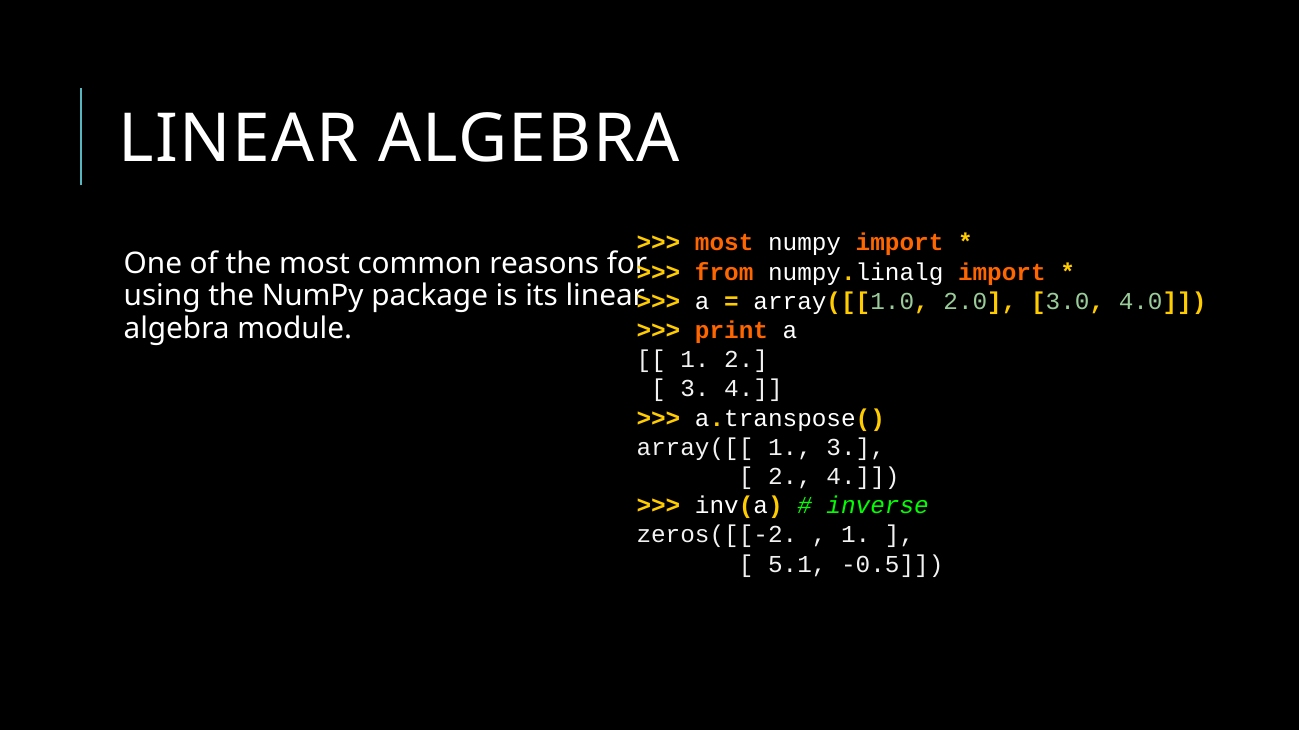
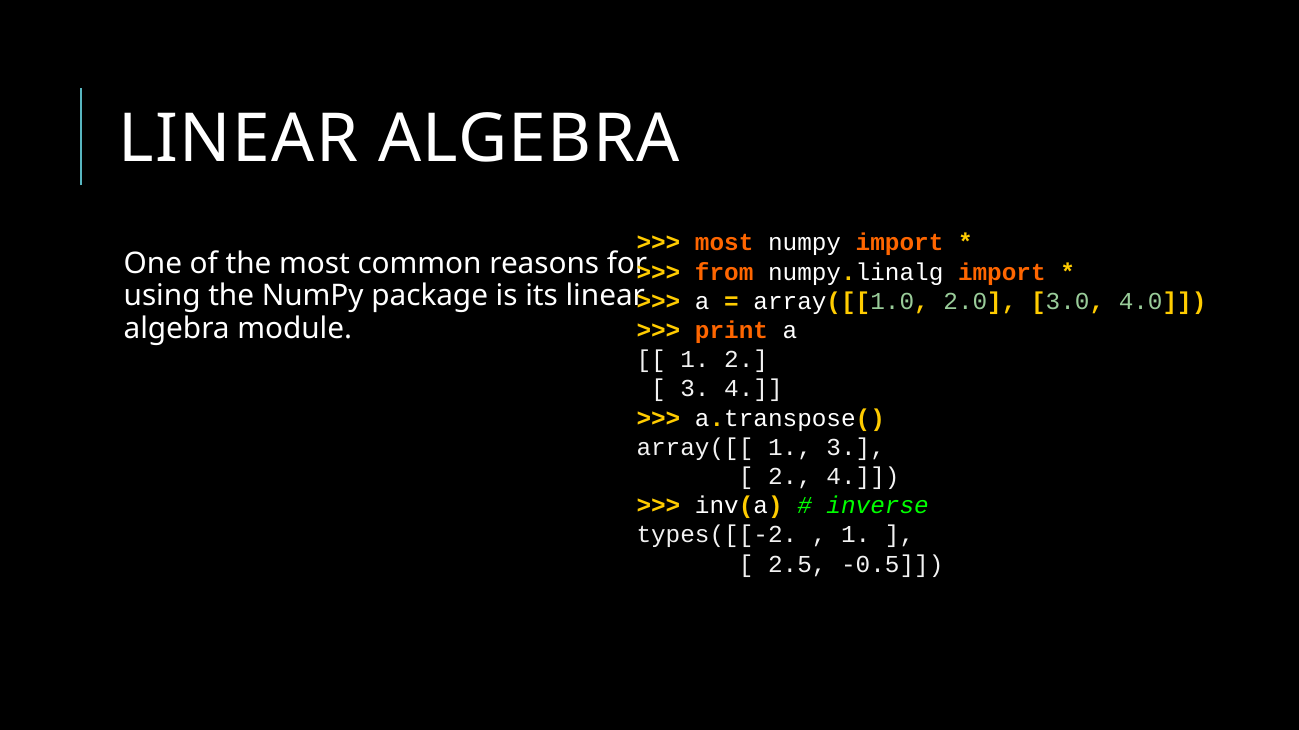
zeros([[-2: zeros([[-2 -> types([[-2
5.1: 5.1 -> 2.5
